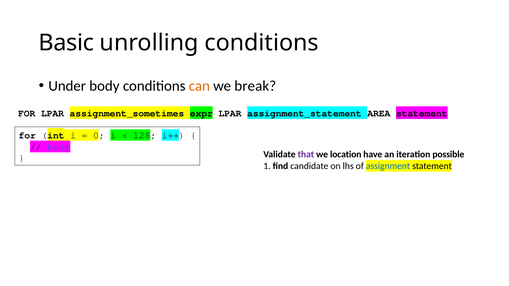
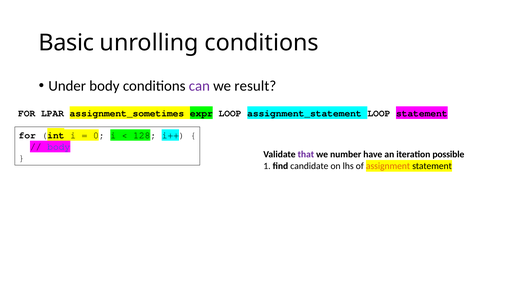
can colour: orange -> purple
break: break -> result
expr LPAR: LPAR -> LOOP
assignment_statement AREA: AREA -> LOOP
location: location -> number
assignment colour: blue -> orange
